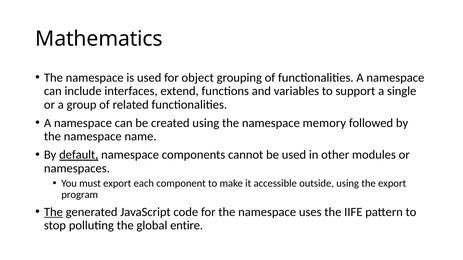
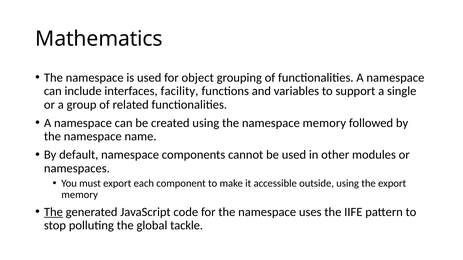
extend: extend -> facility
default underline: present -> none
program at (80, 195): program -> memory
entire: entire -> tackle
